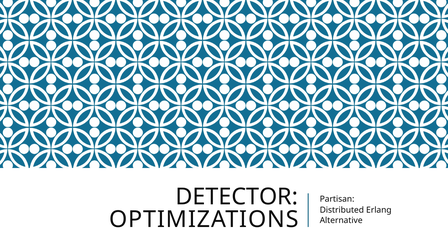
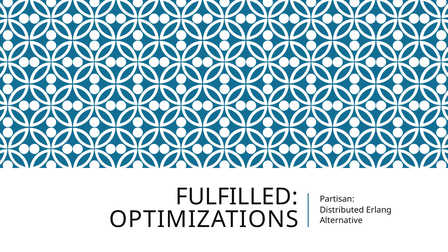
DETECTOR: DETECTOR -> FULFILLED
